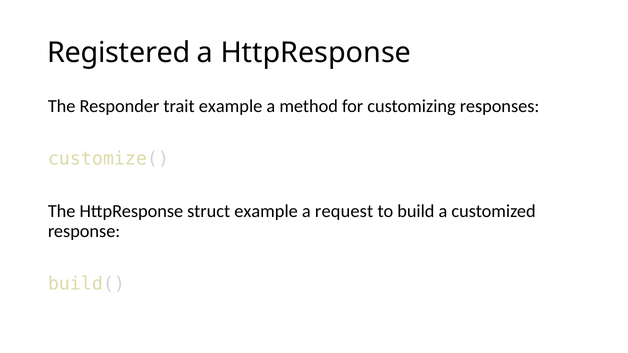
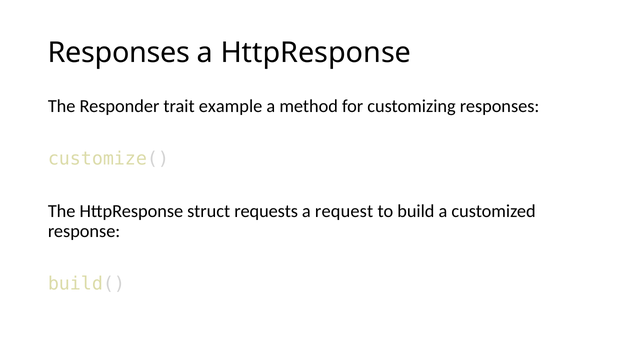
Registered at (119, 53): Registered -> Responses
struct example: example -> requests
